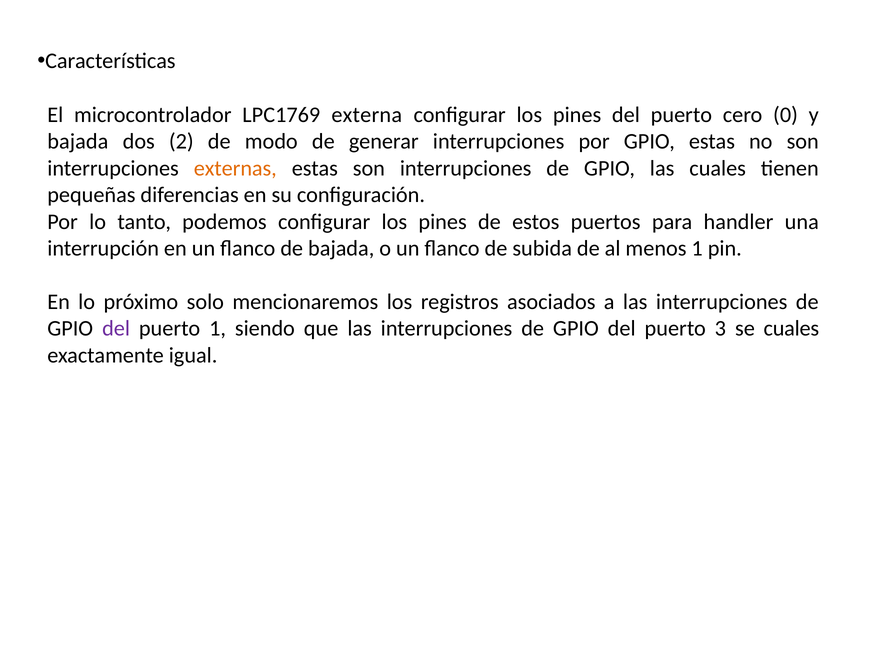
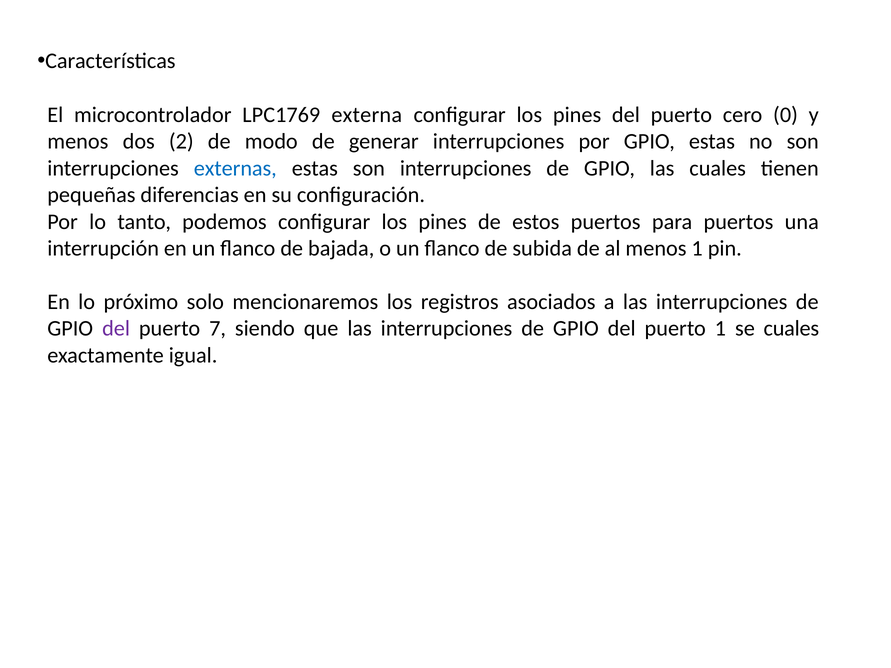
bajada at (78, 142): bajada -> menos
externas colour: orange -> blue
para handler: handler -> puertos
puerto 1: 1 -> 7
puerto 3: 3 -> 1
